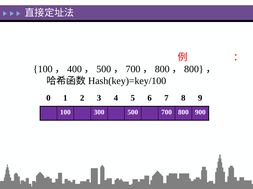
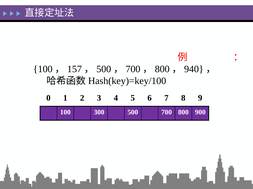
400: 400 -> 157
800 at (194, 69): 800 -> 940
